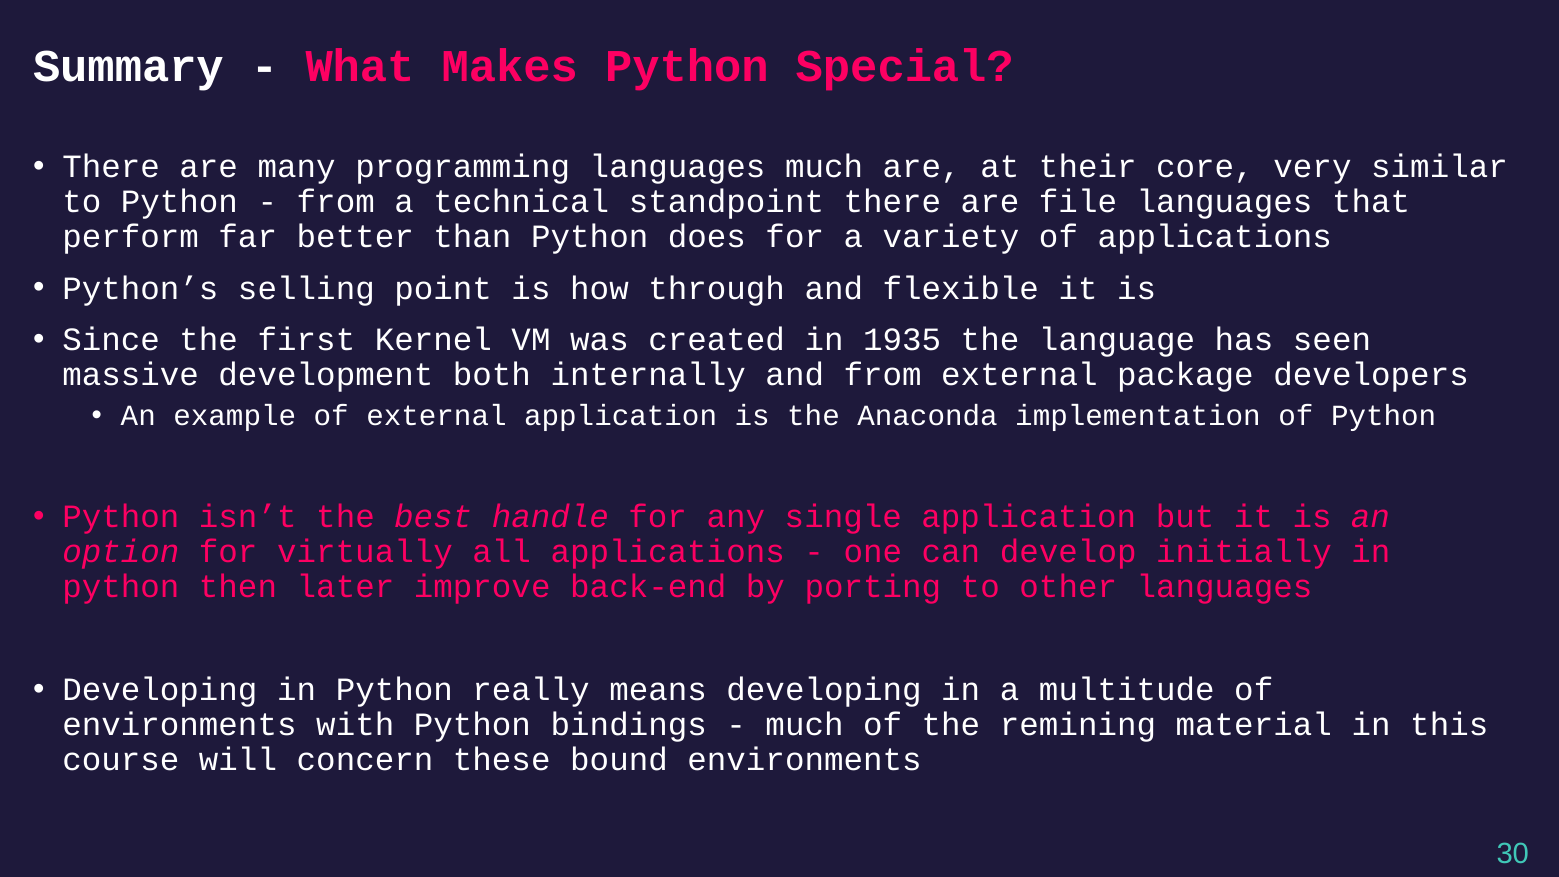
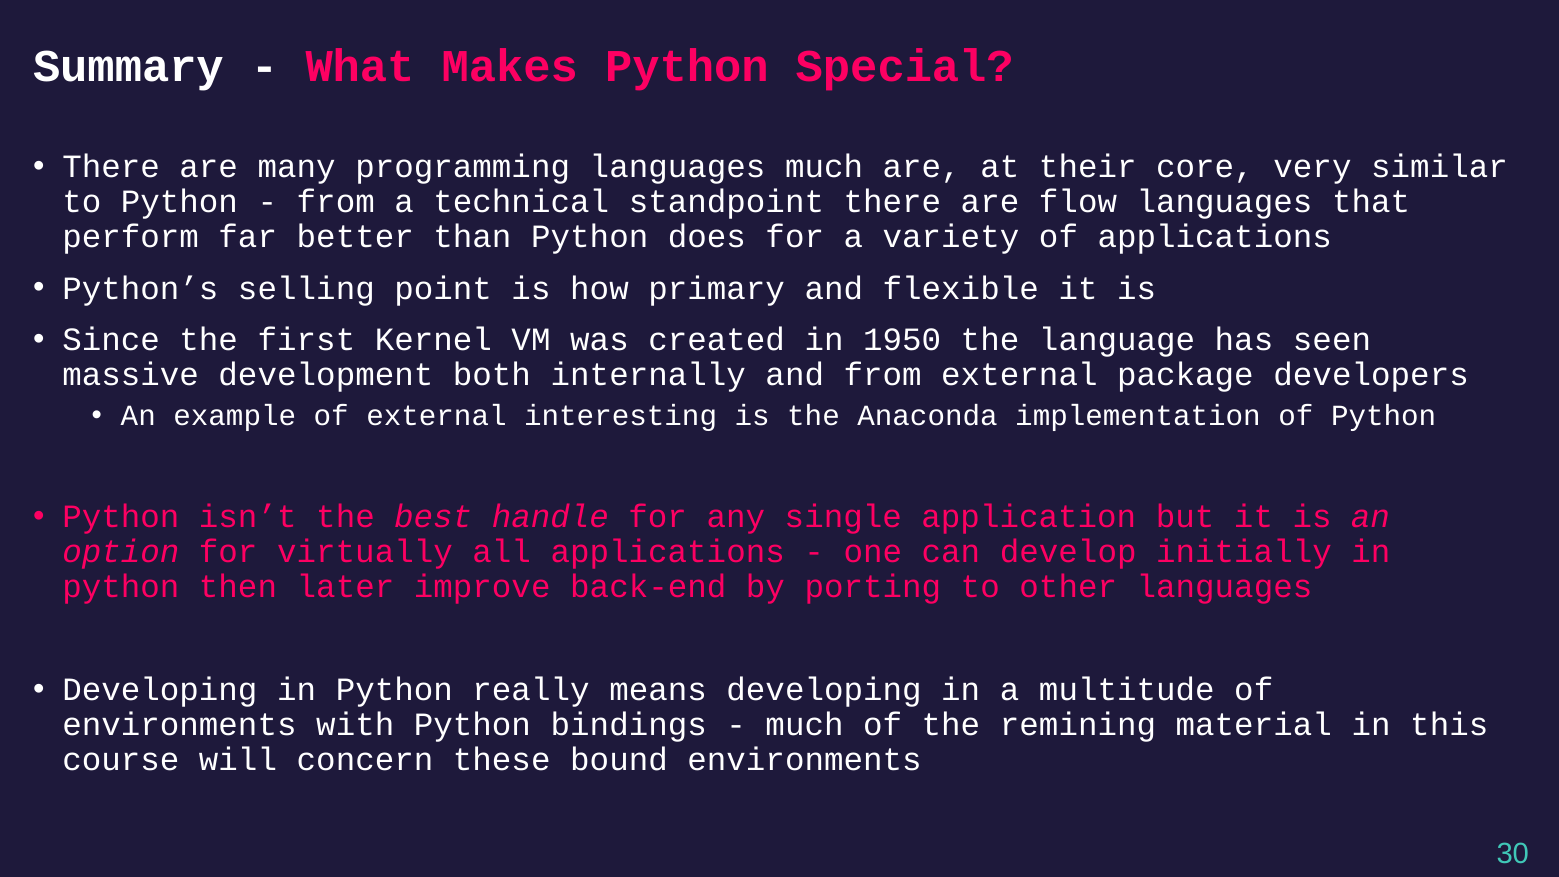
file: file -> flow
through: through -> primary
1935: 1935 -> 1950
external application: application -> interesting
